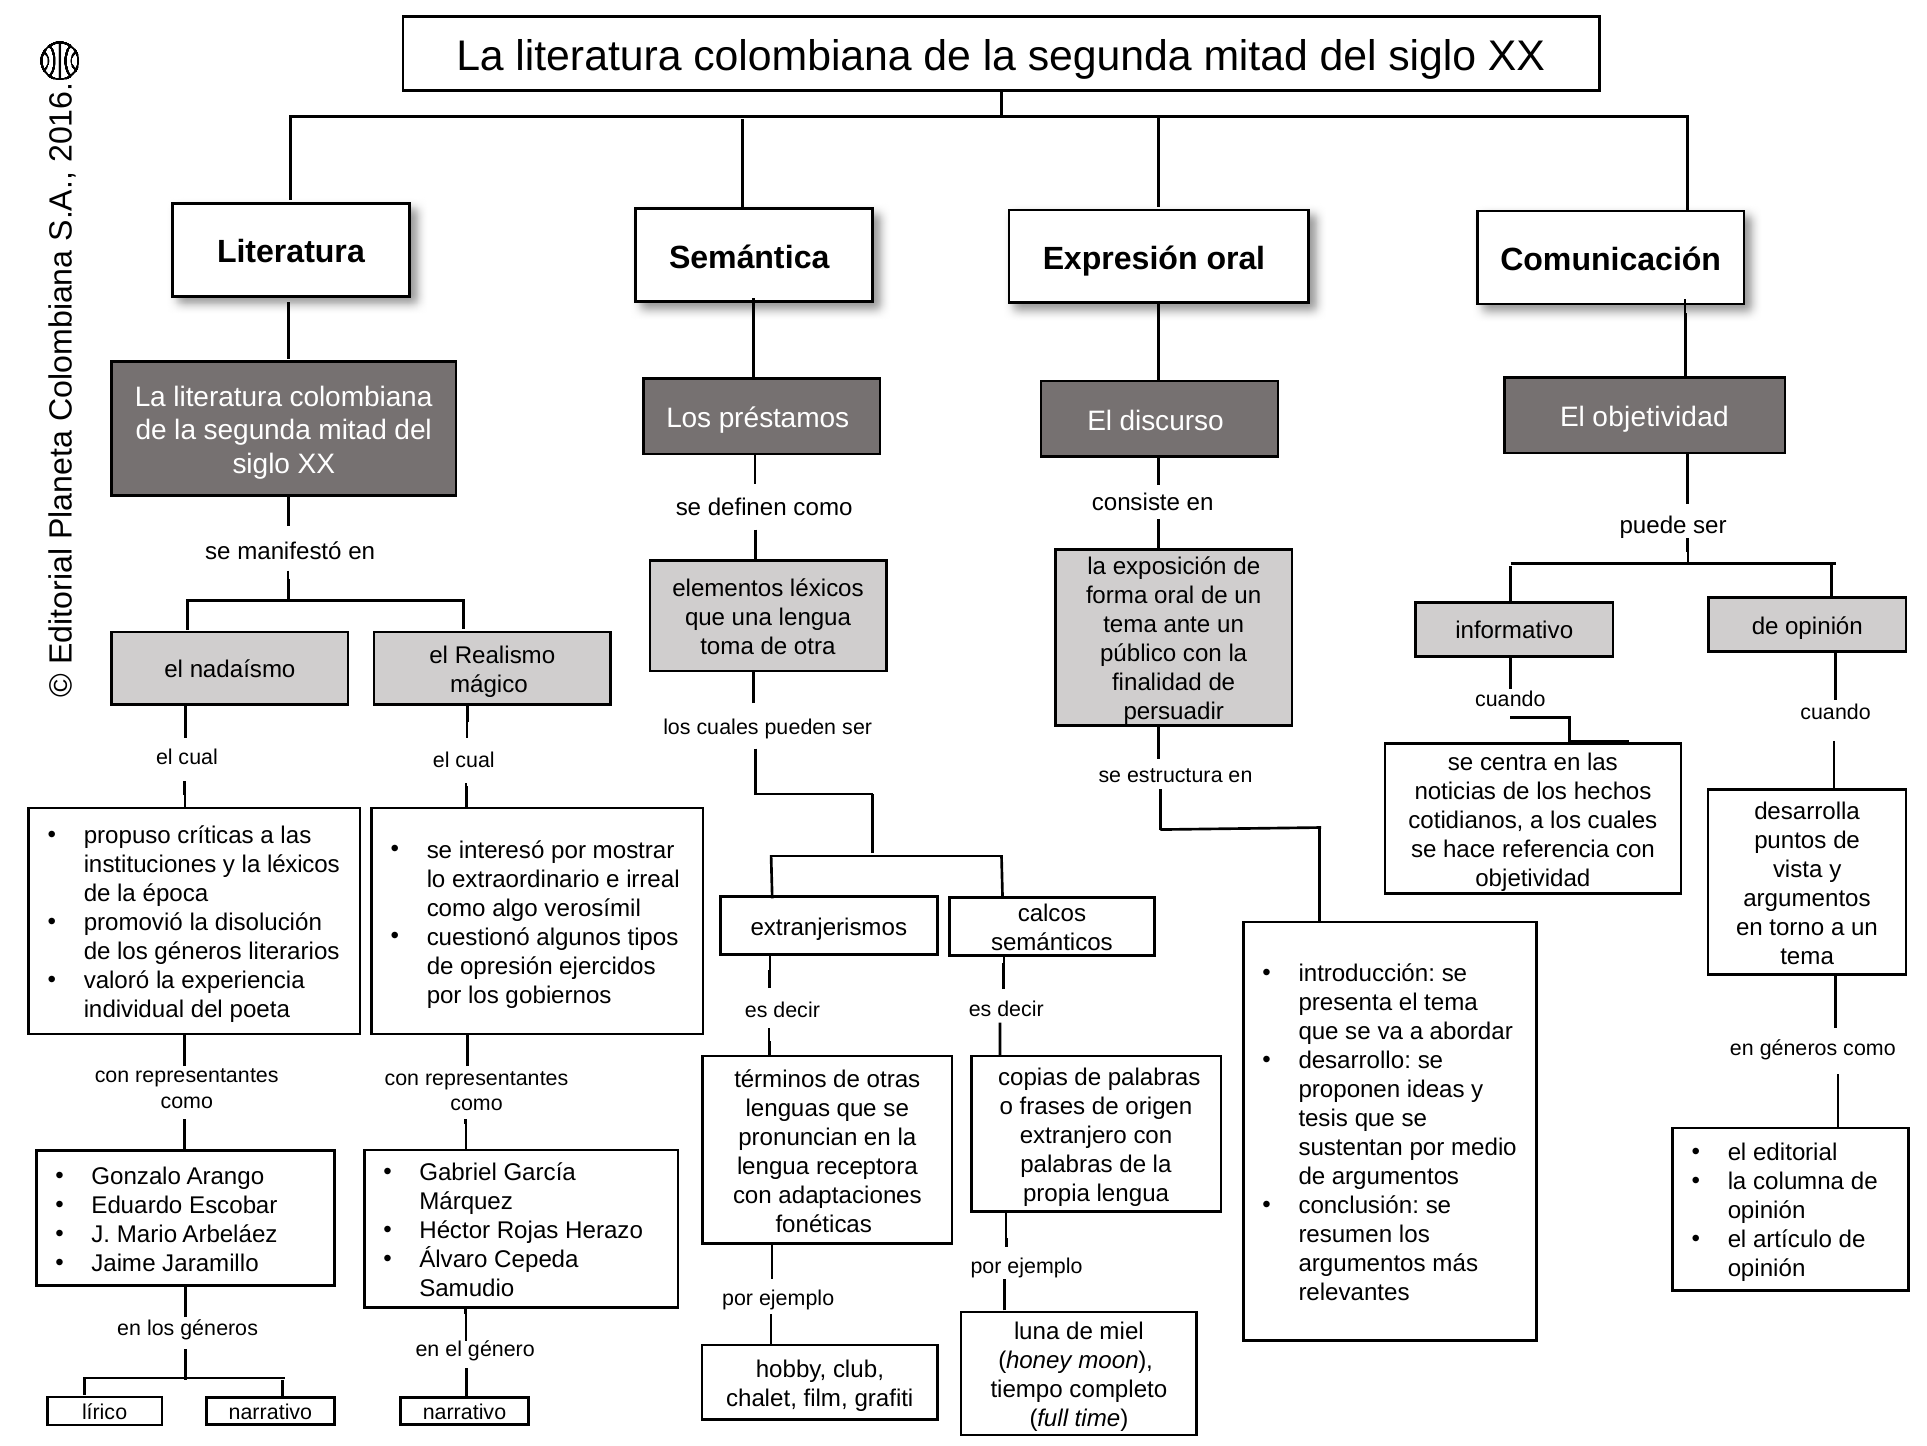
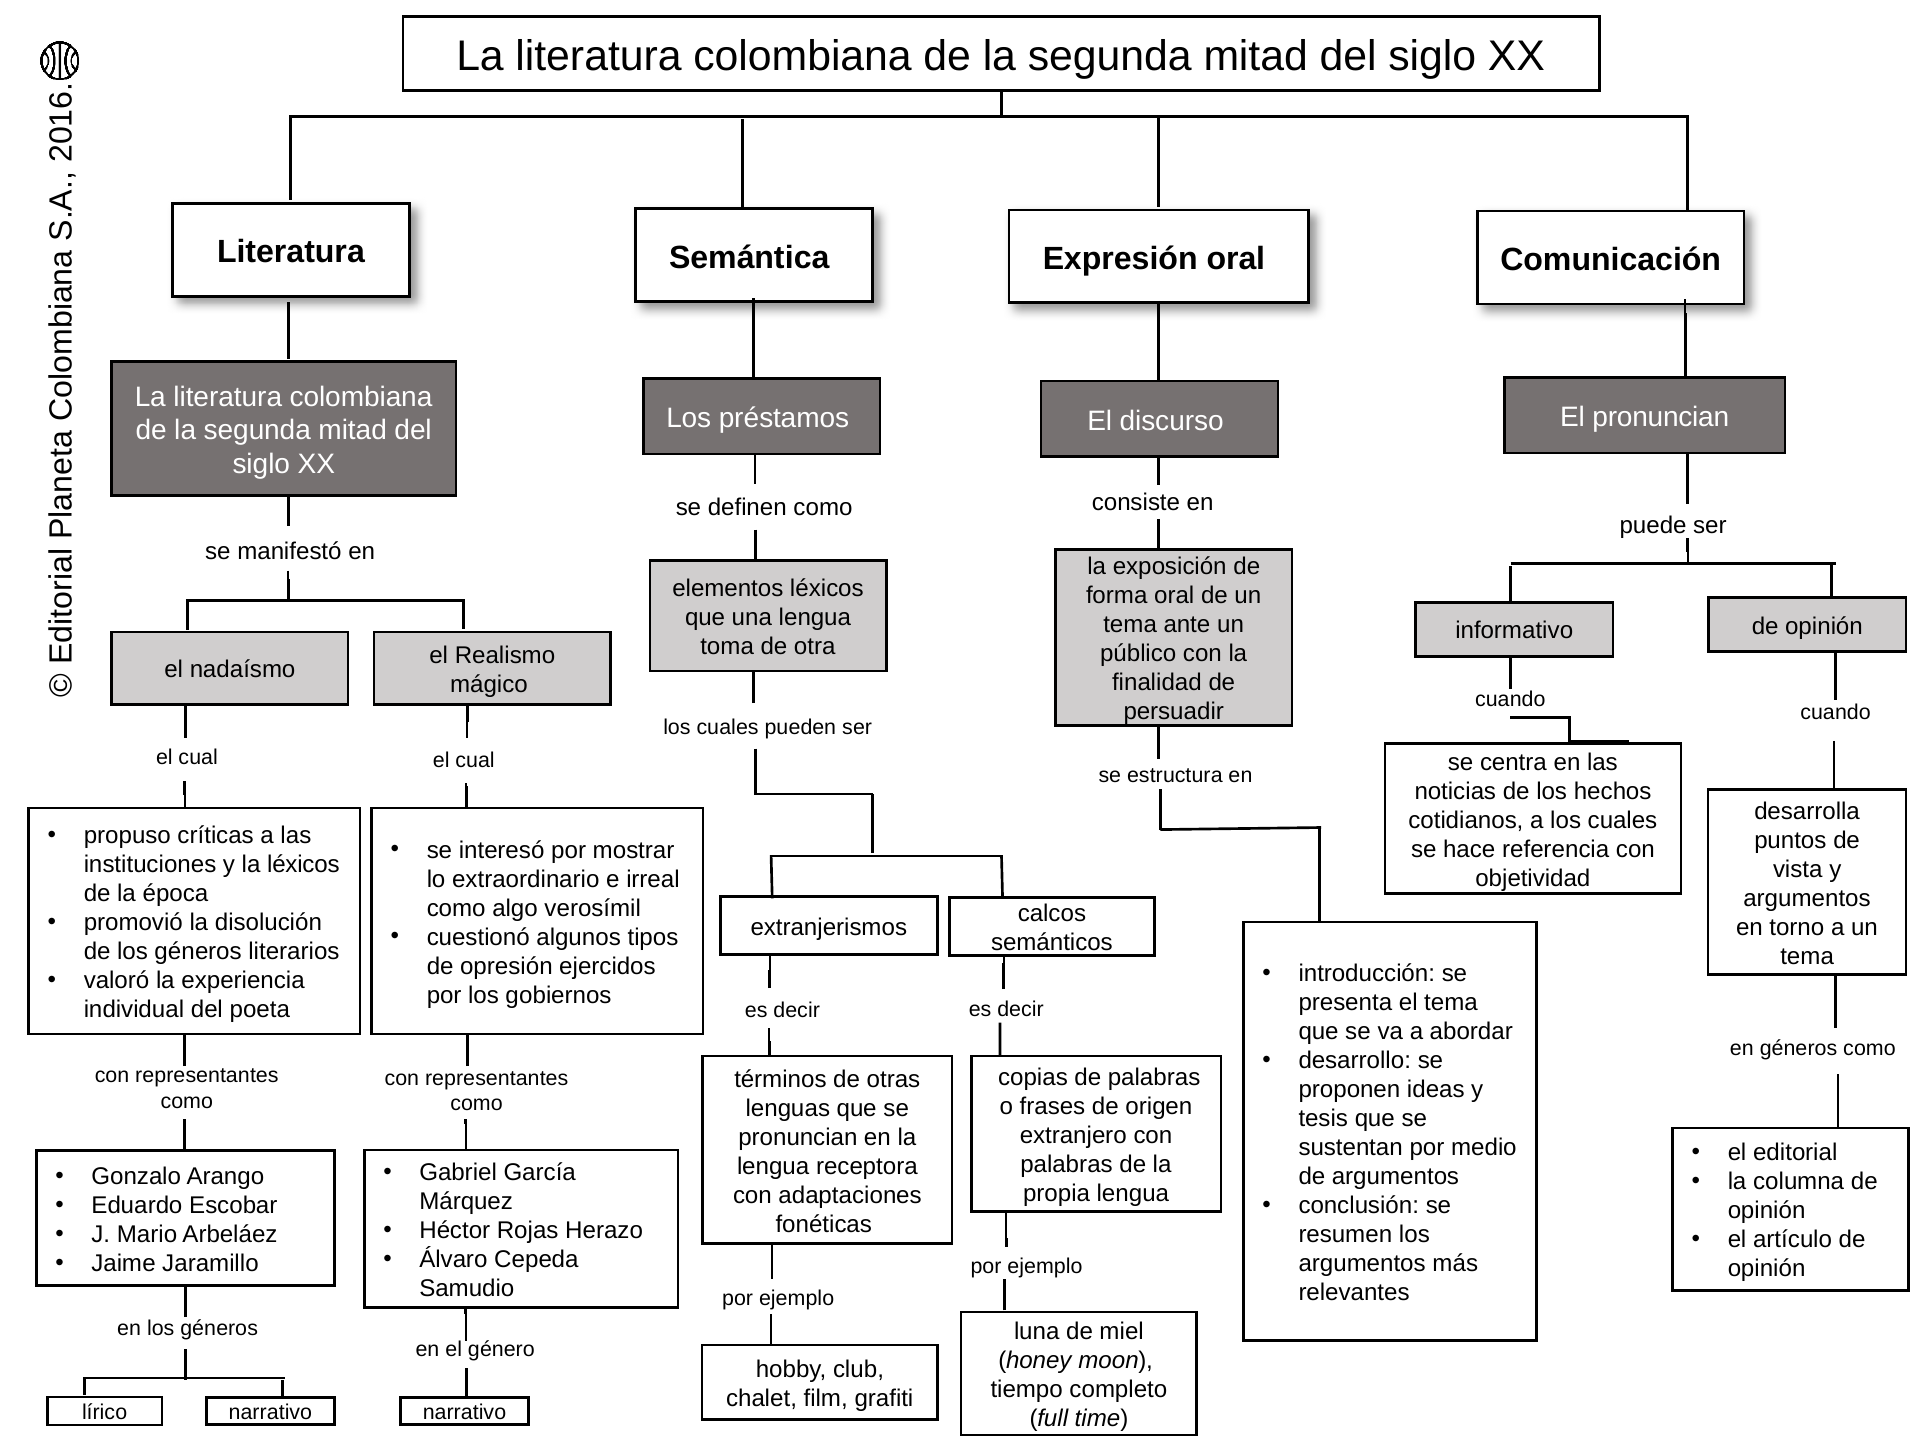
El objetividad: objetividad -> pronuncian
